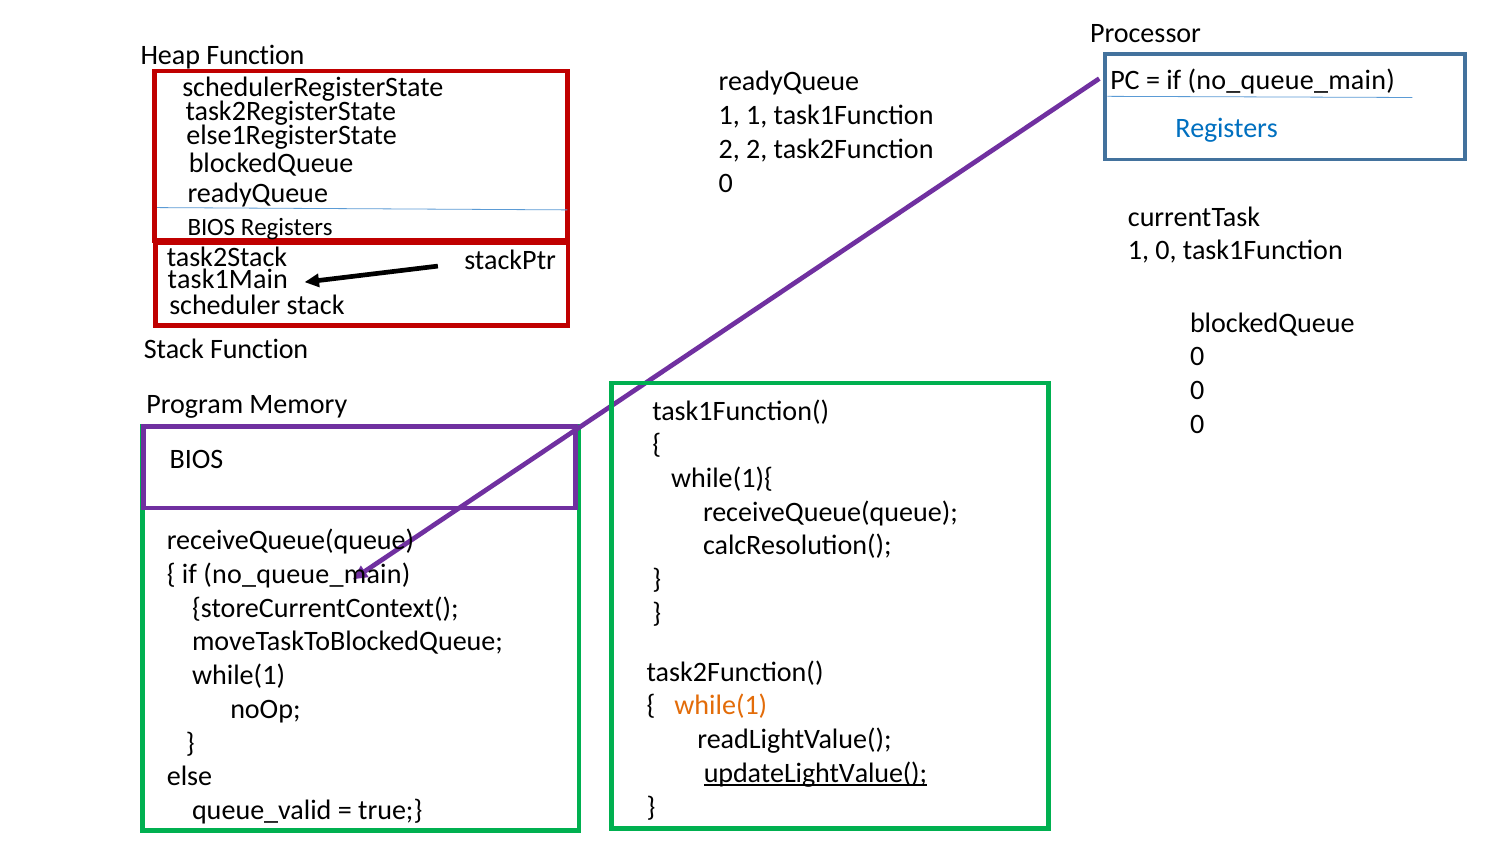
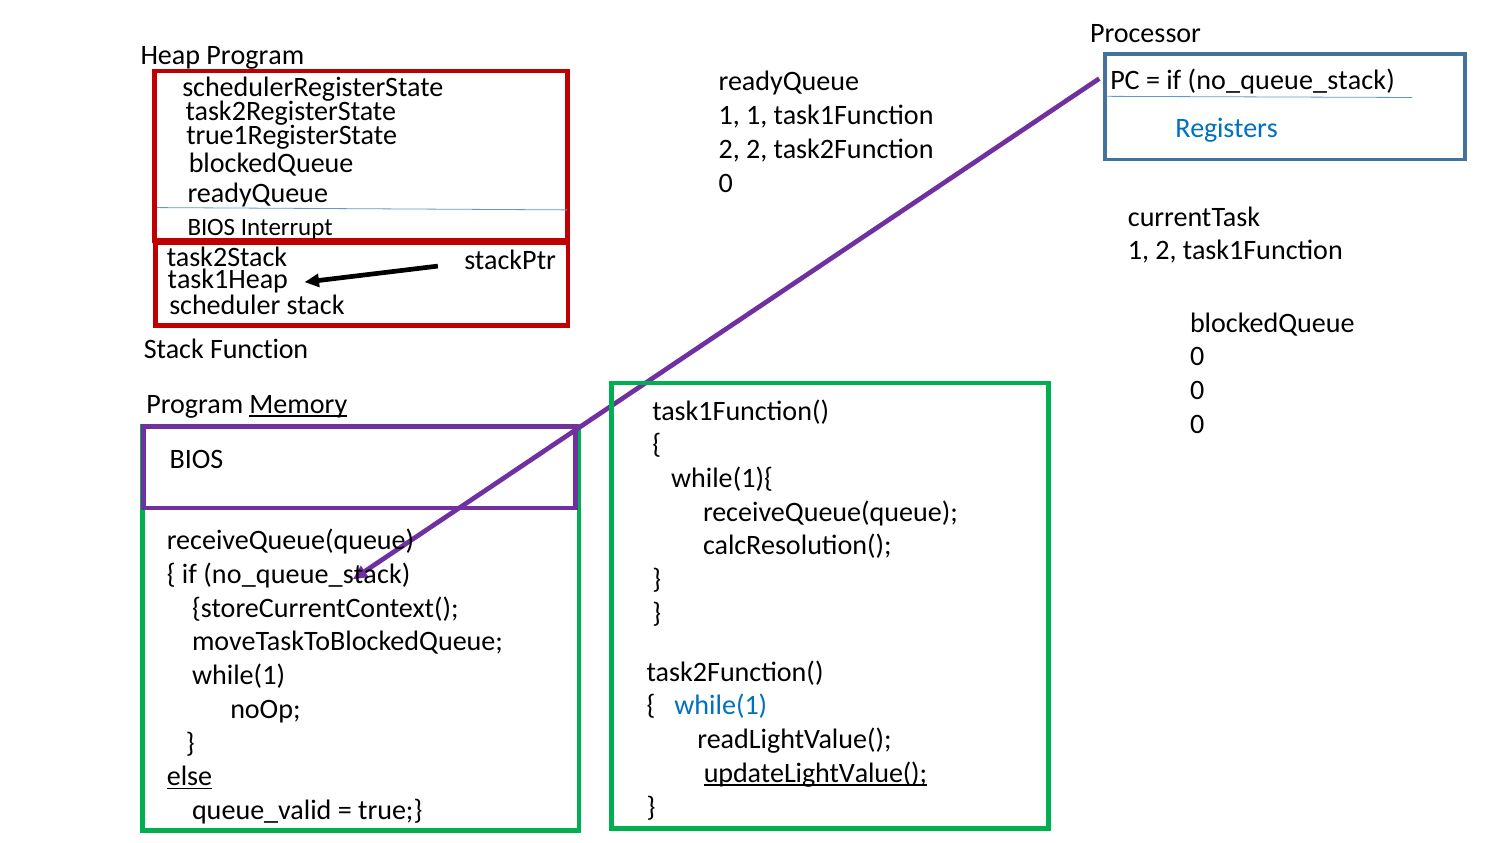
Heap Function: Function -> Program
no_queue_main at (1291, 81): no_queue_main -> no_queue_stack
else1RegisterState: else1RegisterState -> true1RegisterState
Registers at (287, 227): Registers -> Interrupt
1 0: 0 -> 2
task1Main: task1Main -> task1Heap
Memory underline: none -> present
no_queue_main at (307, 574): no_queue_main -> no_queue_stack
while(1 at (721, 705) colour: orange -> blue
else underline: none -> present
